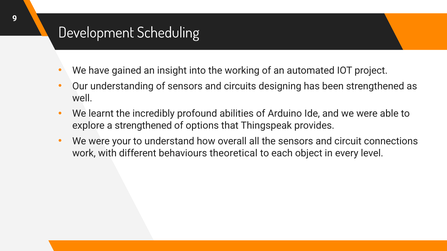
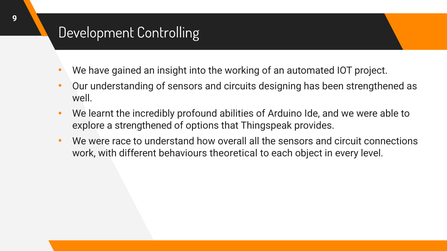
Scheduling: Scheduling -> Controlling
your: your -> race
